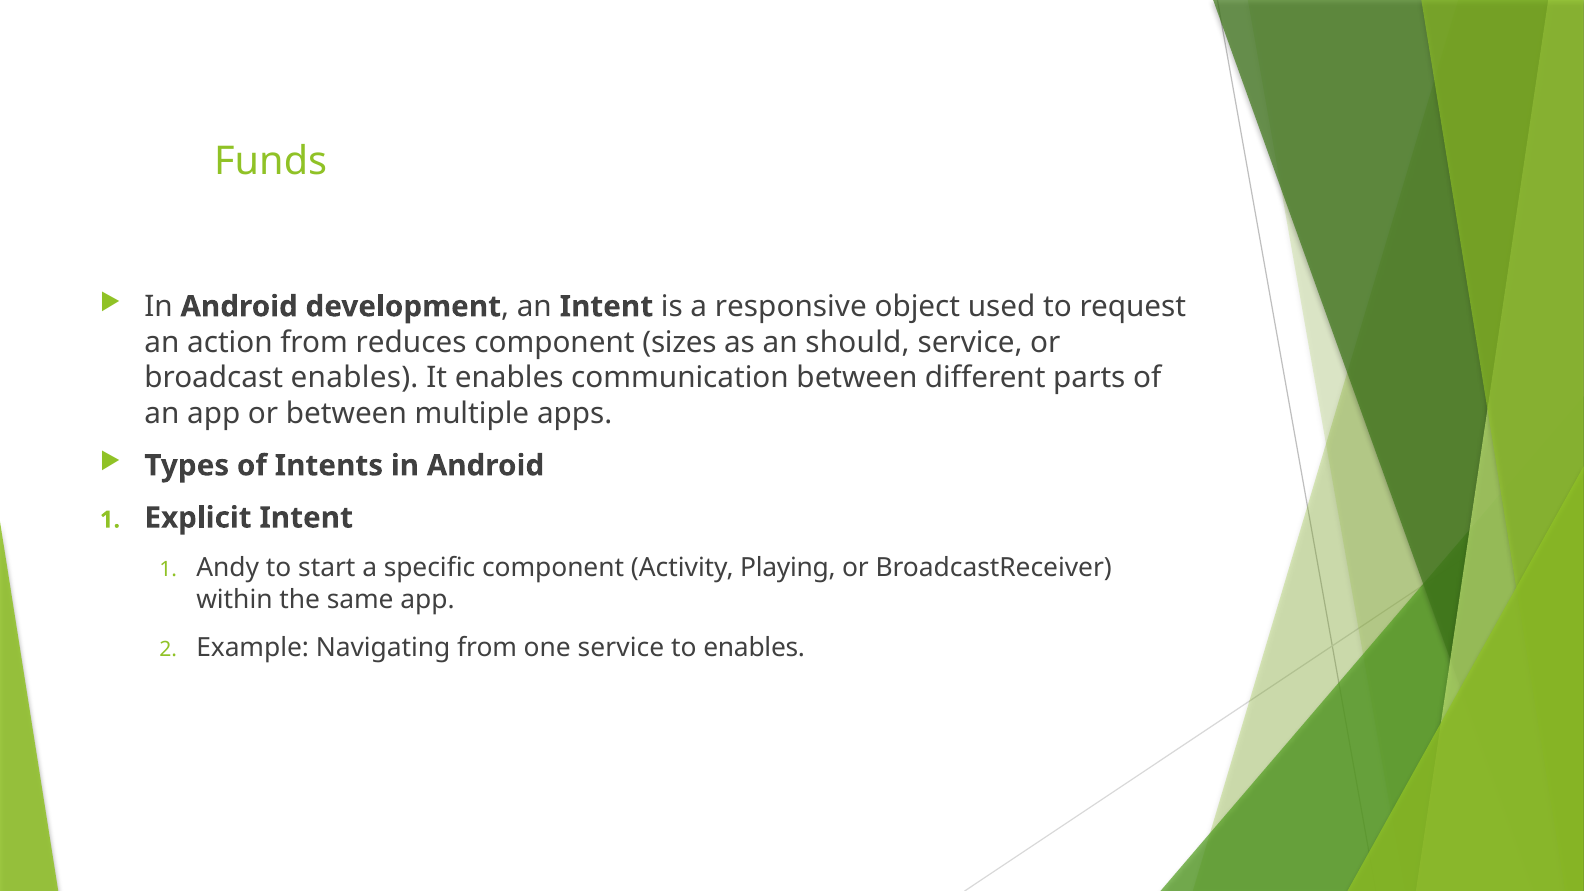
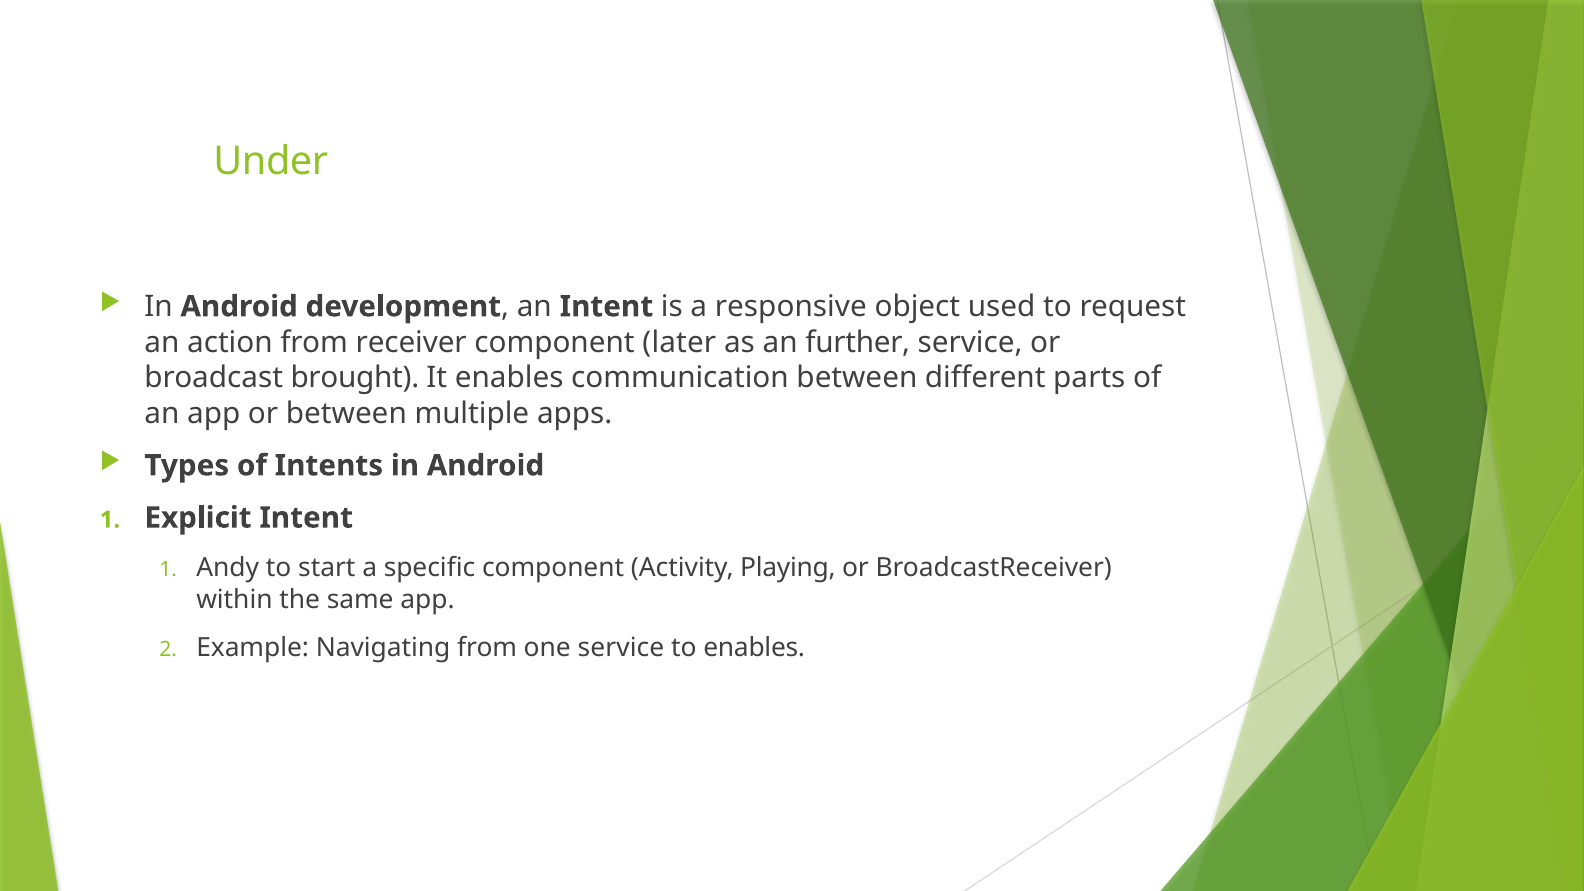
Funds: Funds -> Under
reduces: reduces -> receiver
sizes: sizes -> later
should: should -> further
broadcast enables: enables -> brought
